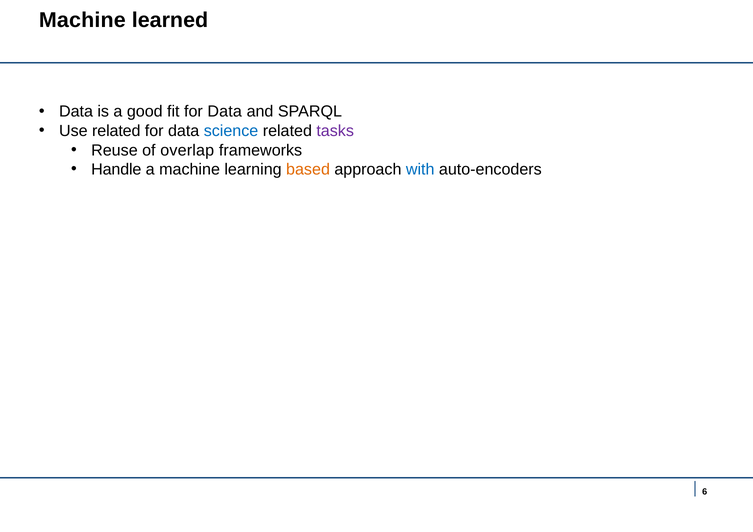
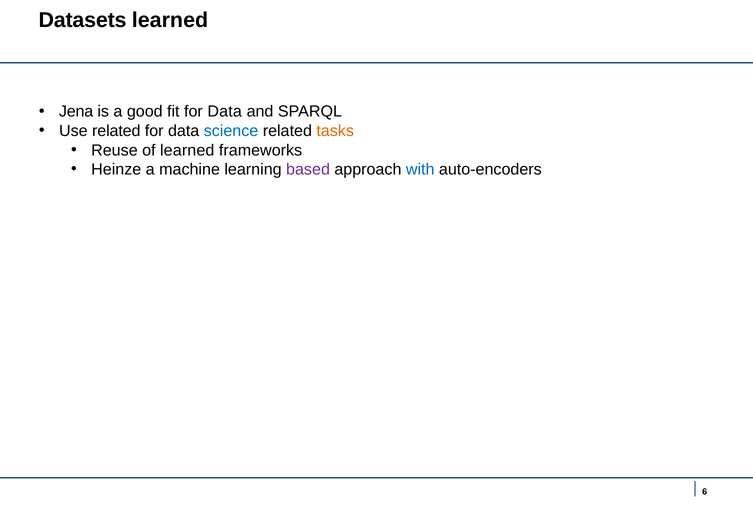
Machine at (82, 20): Machine -> Datasets
Data at (76, 112): Data -> Jena
tasks colour: purple -> orange
of overlap: overlap -> learned
Handle: Handle -> Heinze
based colour: orange -> purple
